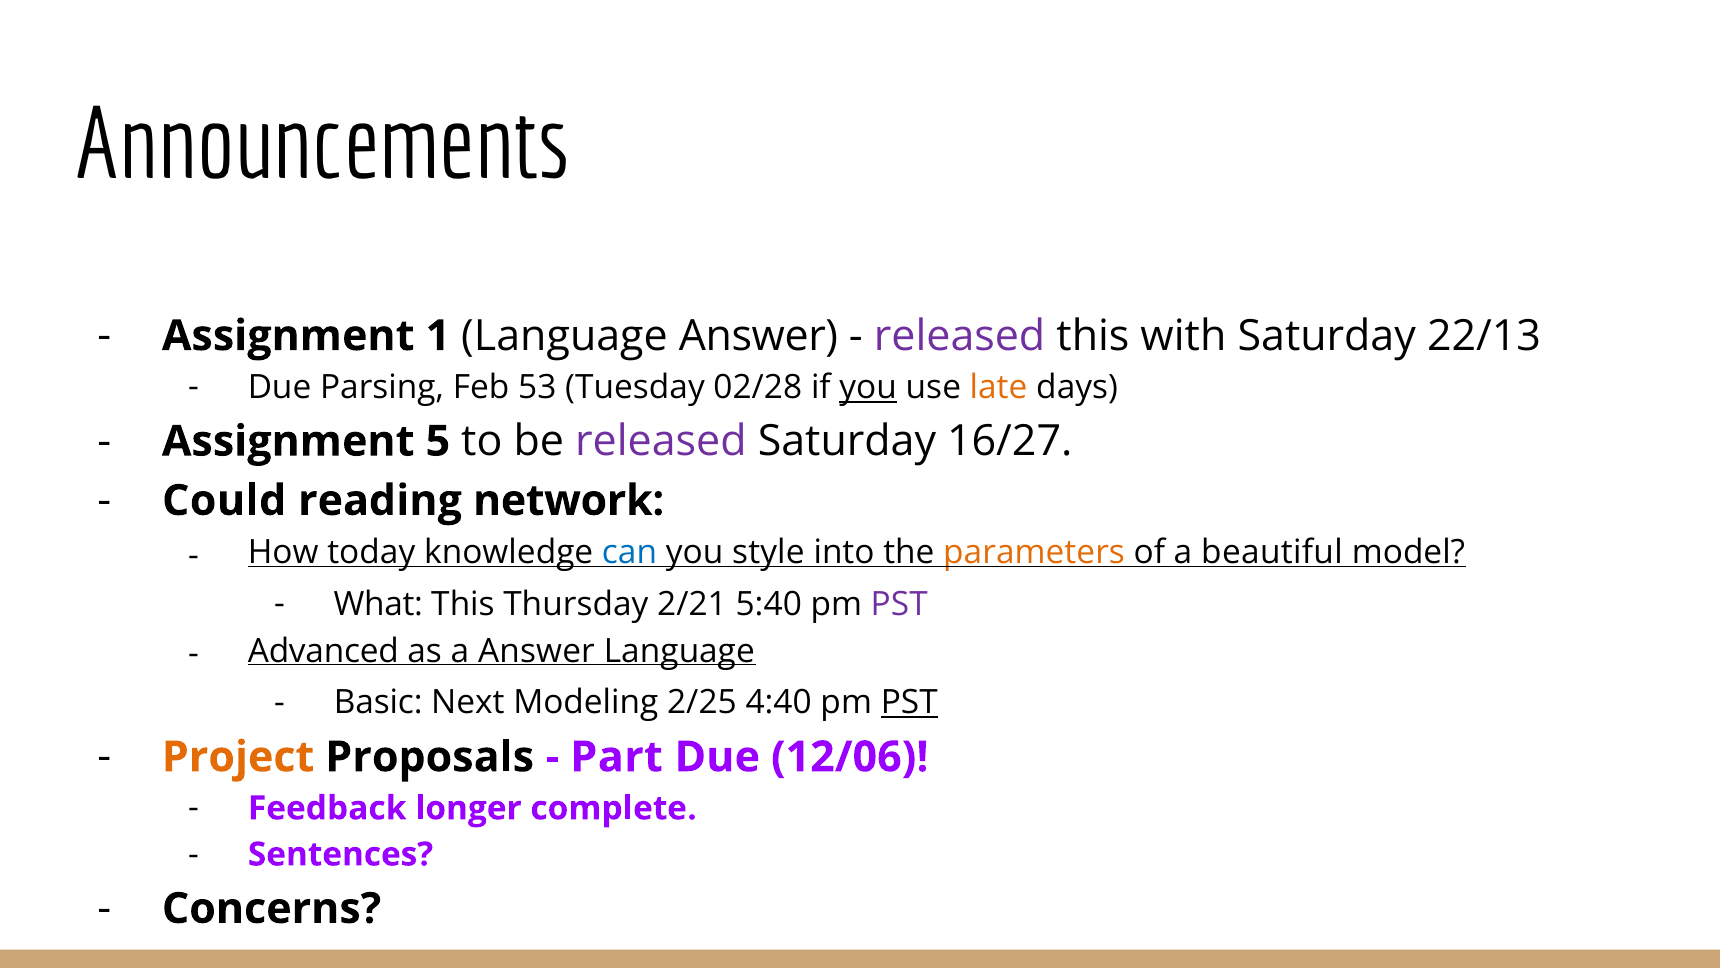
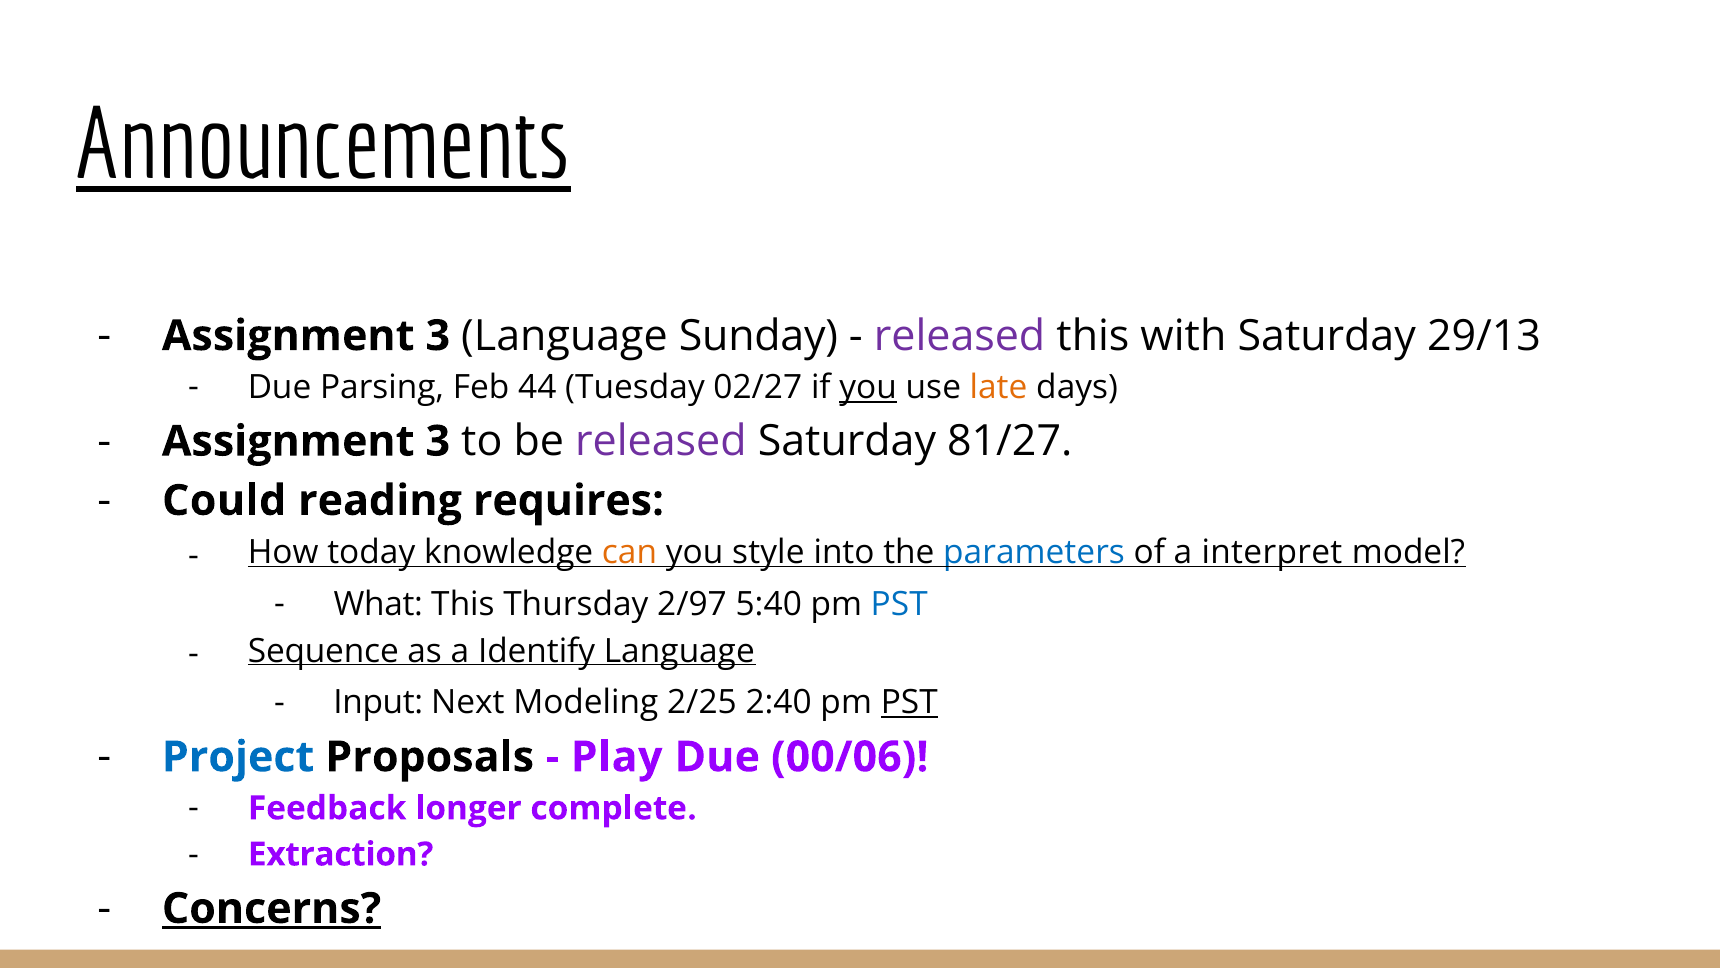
Announcements underline: none -> present
1 at (438, 336): 1 -> 3
Language Answer: Answer -> Sunday
22/13: 22/13 -> 29/13
53: 53 -> 44
02/28: 02/28 -> 02/27
5 at (438, 441): 5 -> 3
16/27: 16/27 -> 81/27
network: network -> requires
can colour: blue -> orange
parameters colour: orange -> blue
beautiful: beautiful -> interpret
2/21: 2/21 -> 2/97
PST at (899, 604) colour: purple -> blue
Advanced: Advanced -> Sequence
a Answer: Answer -> Identify
Basic: Basic -> Input
4:40: 4:40 -> 2:40
Project colour: orange -> blue
Part: Part -> Play
12/06: 12/06 -> 00/06
Sentences: Sentences -> Extraction
Concerns underline: none -> present
